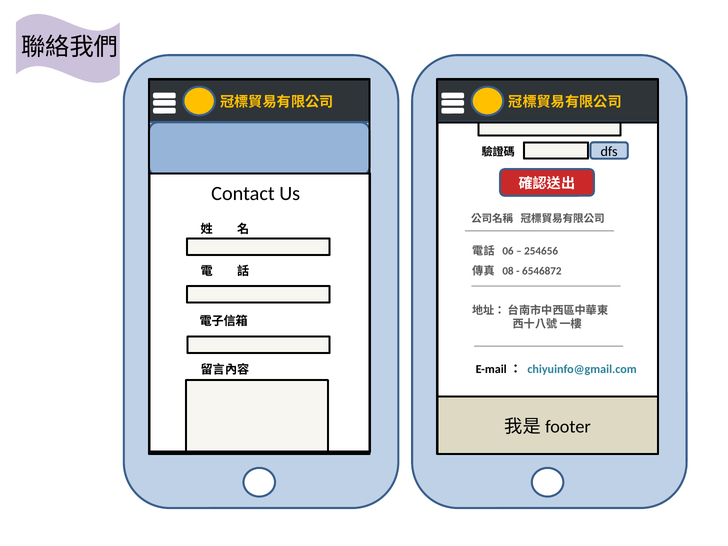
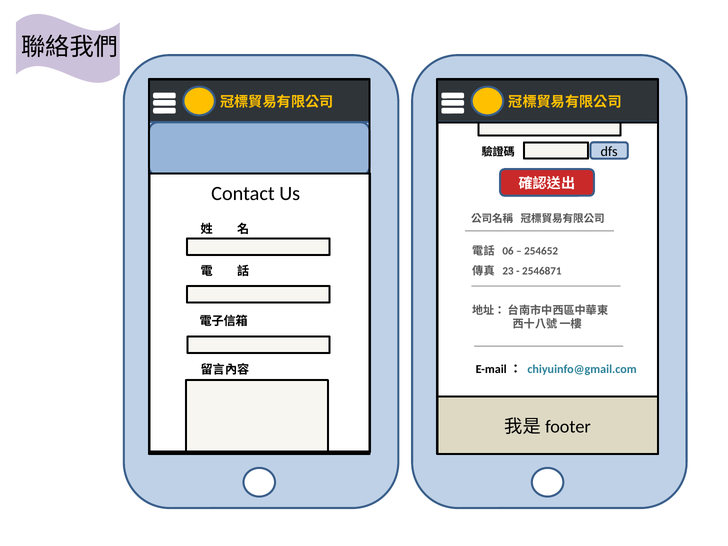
254656: 254656 -> 254652
08: 08 -> 23
6546872: 6546872 -> 2546871
